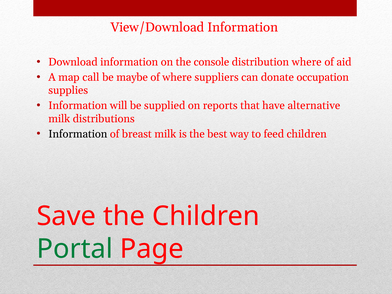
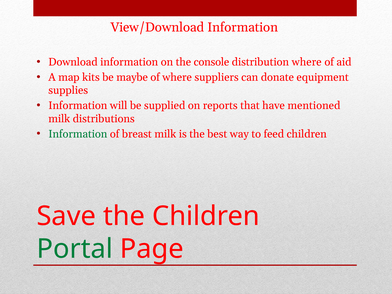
call: call -> kits
occupation: occupation -> equipment
alternative: alternative -> mentioned
Information at (78, 134) colour: black -> green
